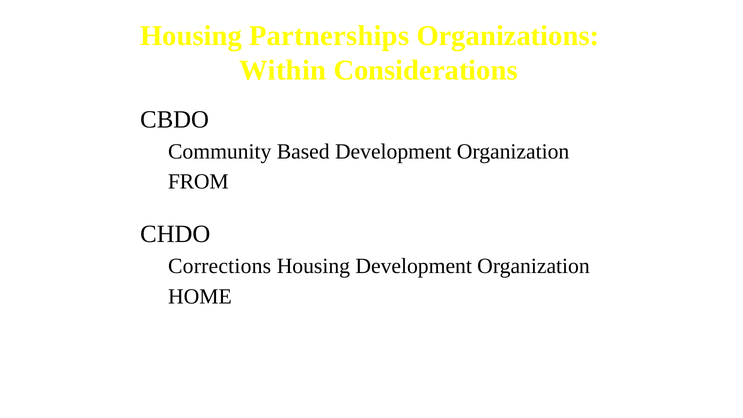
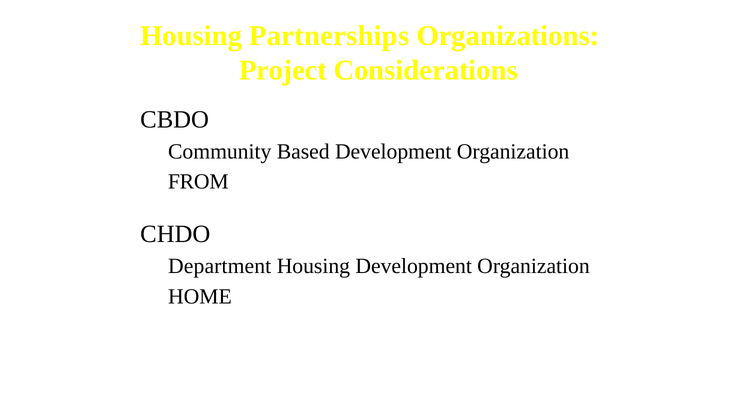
Within: Within -> Project
Corrections: Corrections -> Department
